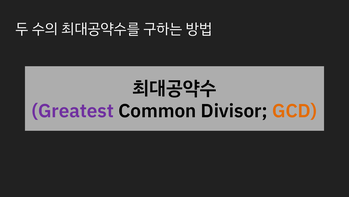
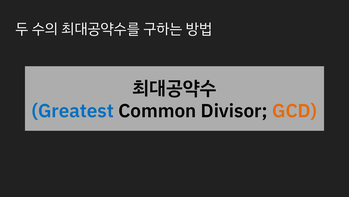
Greatest colour: purple -> blue
